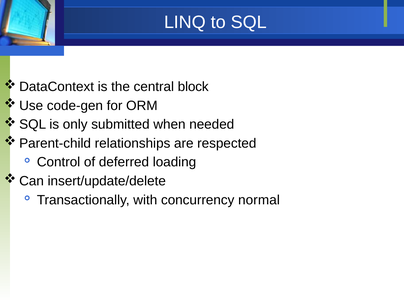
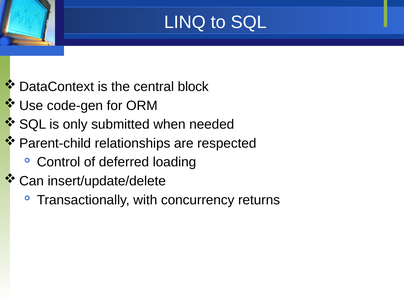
normal: normal -> returns
